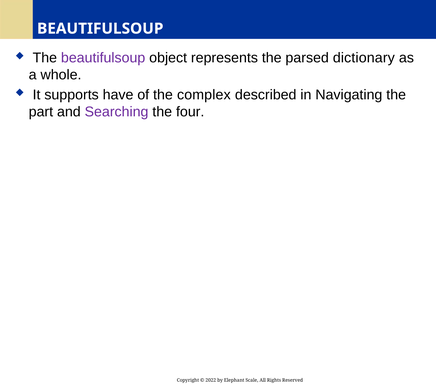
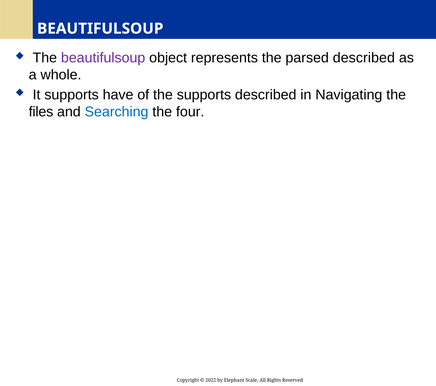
parsed dictionary: dictionary -> described
the complex: complex -> supports
part: part -> files
Searching colour: purple -> blue
